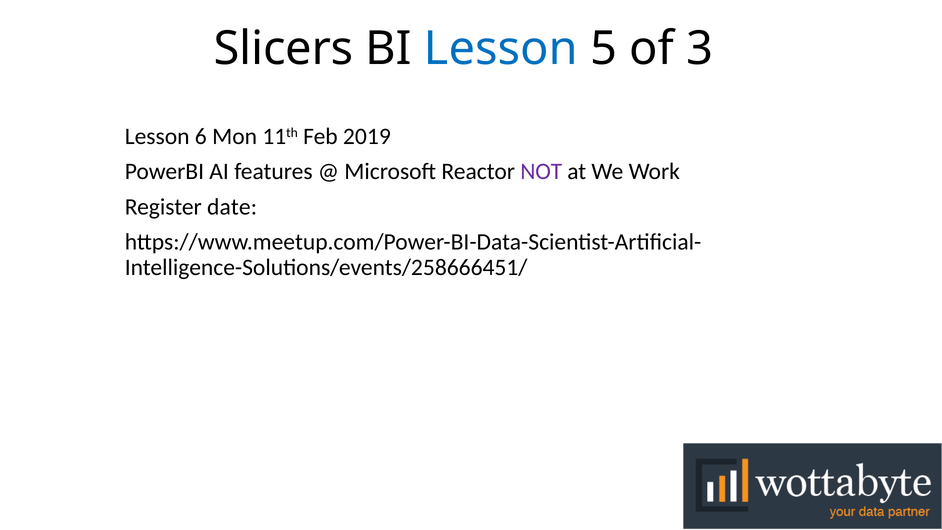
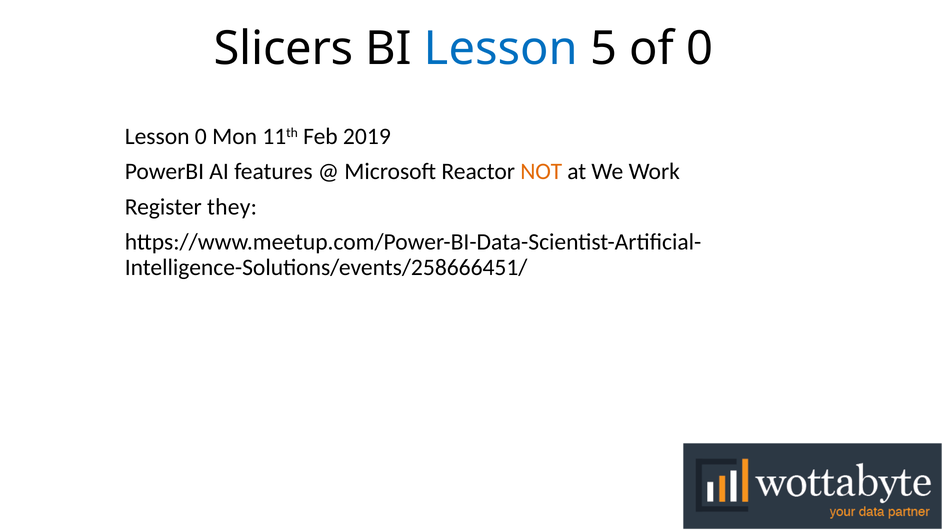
of 3: 3 -> 0
Lesson 6: 6 -> 0
NOT colour: purple -> orange
date: date -> they
